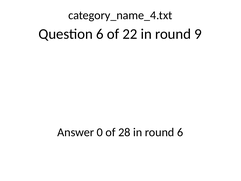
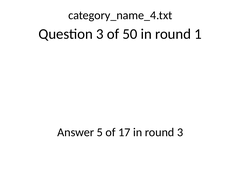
Question 6: 6 -> 3
22: 22 -> 50
9: 9 -> 1
0: 0 -> 5
28: 28 -> 17
round 6: 6 -> 3
